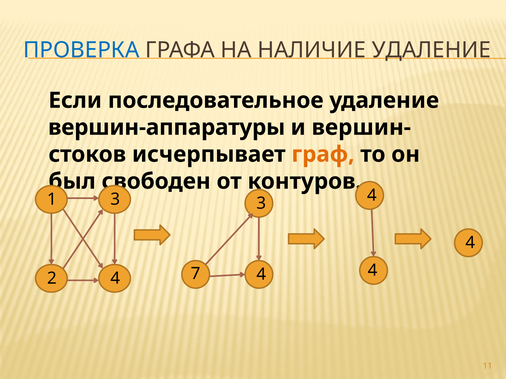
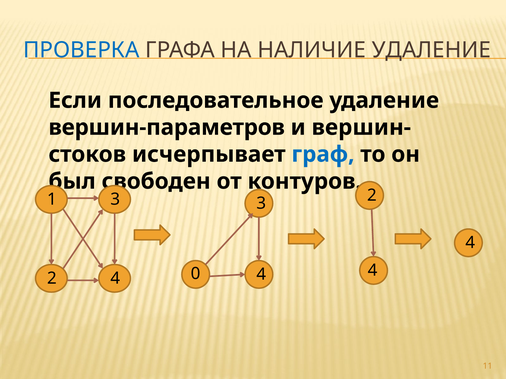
вершин-аппаратуры: вершин-аппаратуры -> вершин-параметров
граф colour: orange -> blue
4 at (372, 196): 4 -> 2
7: 7 -> 0
